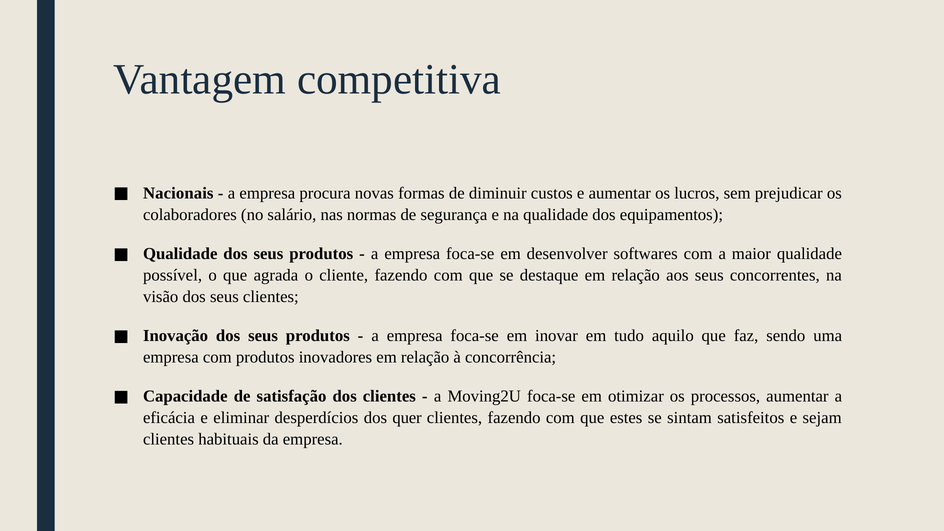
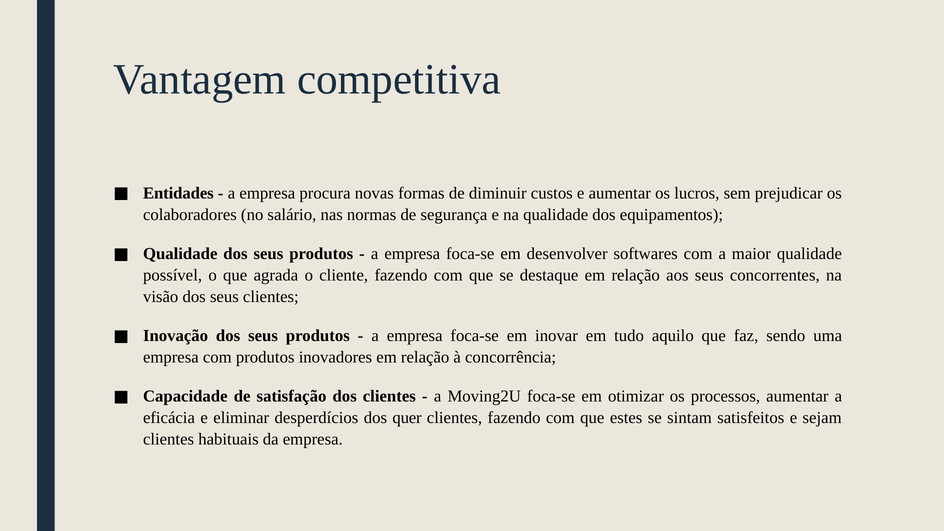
Nacionais: Nacionais -> Entidades
